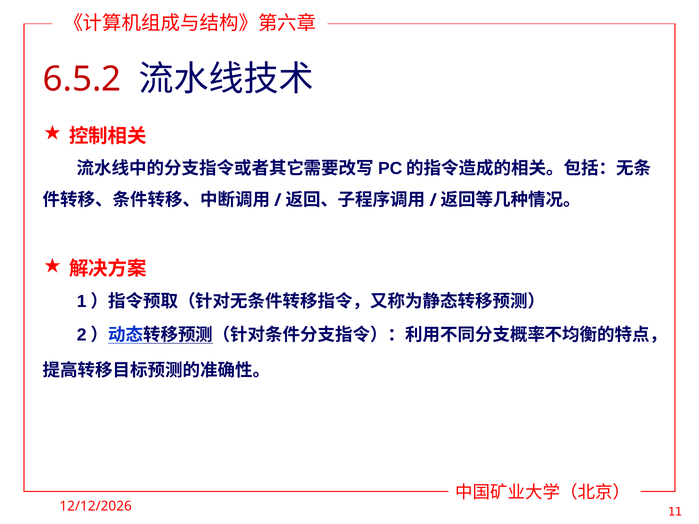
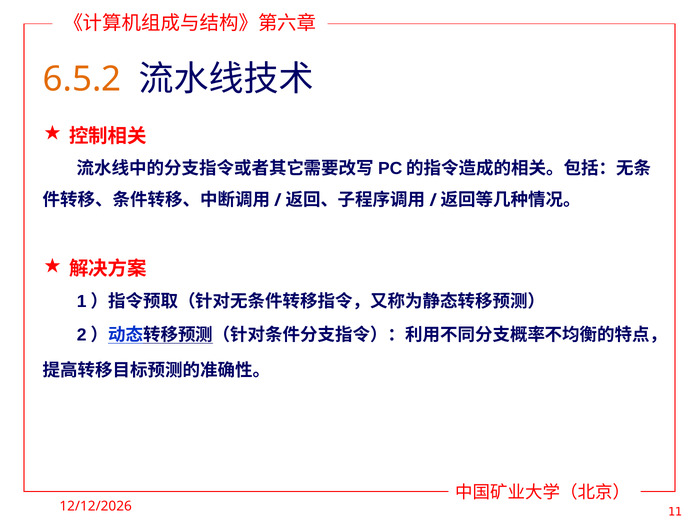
6.5.2 colour: red -> orange
